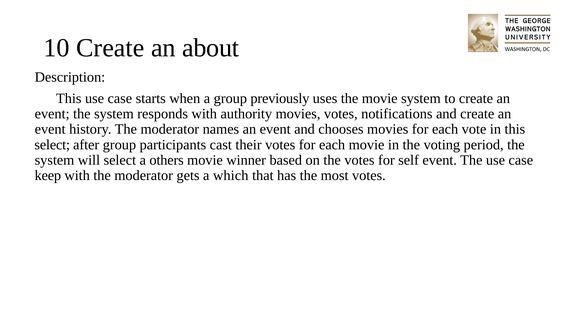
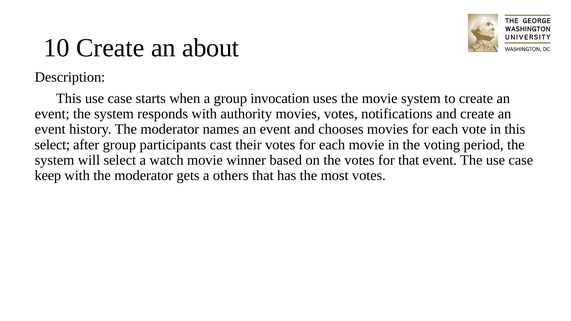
previously: previously -> invocation
others: others -> watch
for self: self -> that
which: which -> others
